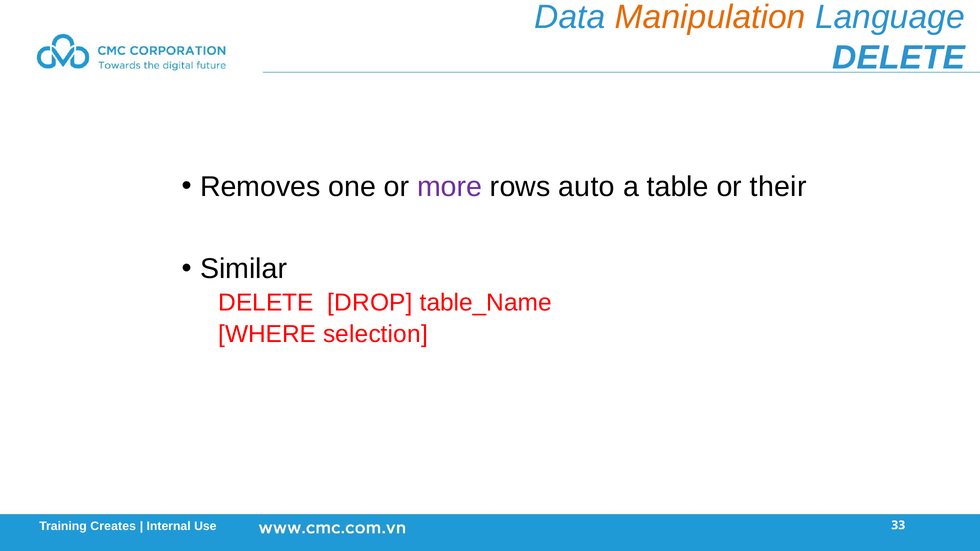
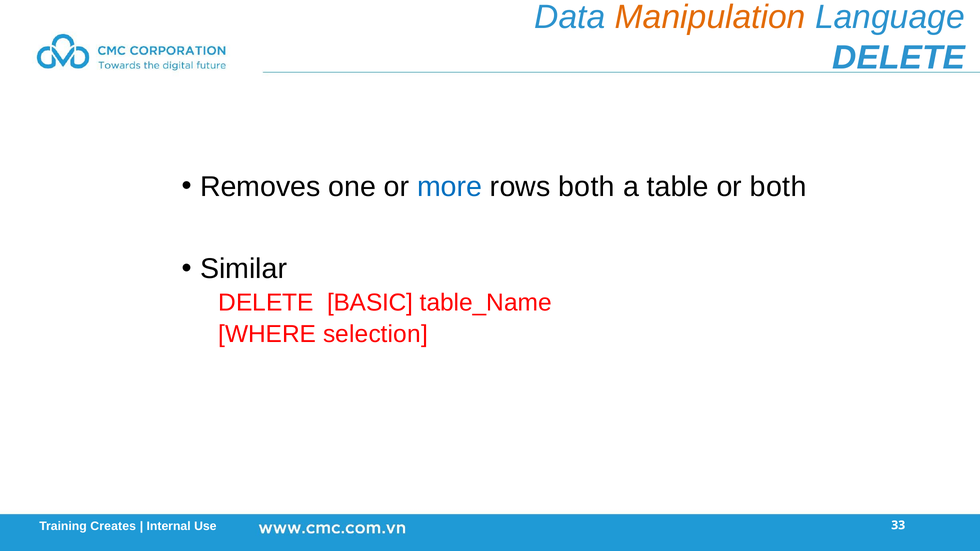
more colour: purple -> blue
rows auto: auto -> both
or their: their -> both
DROP: DROP -> BASIC
